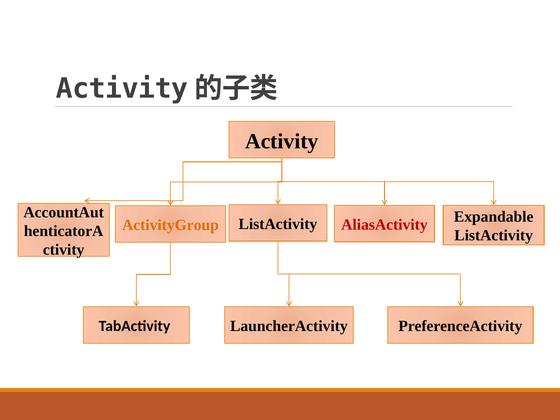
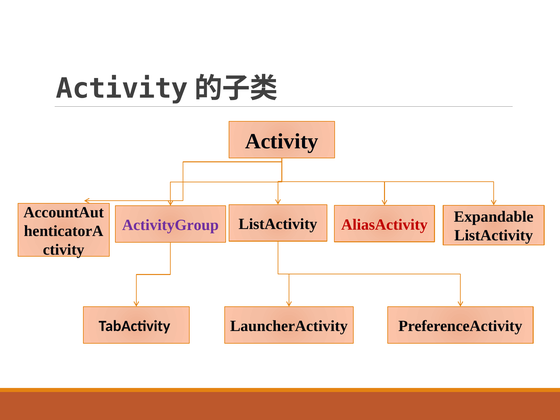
ActivityGroup colour: orange -> purple
